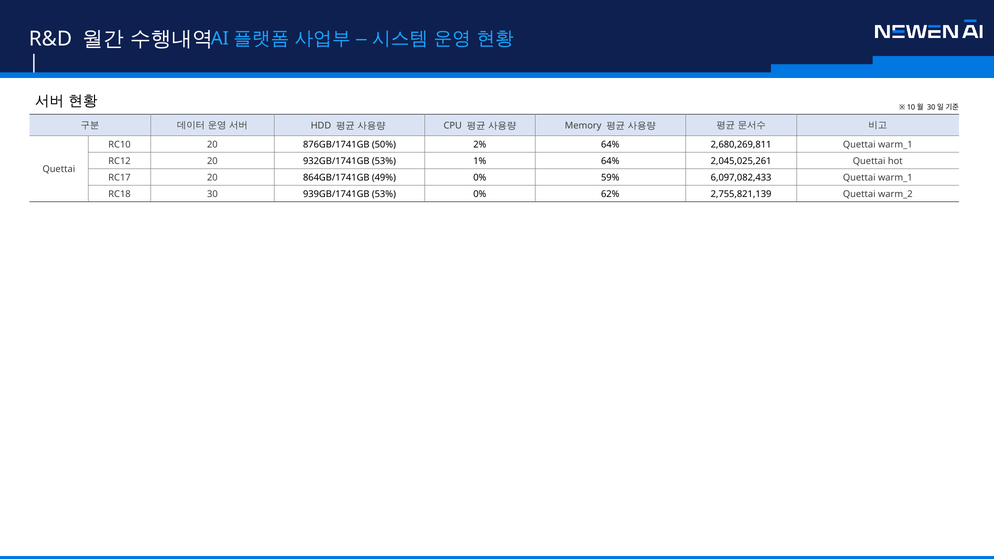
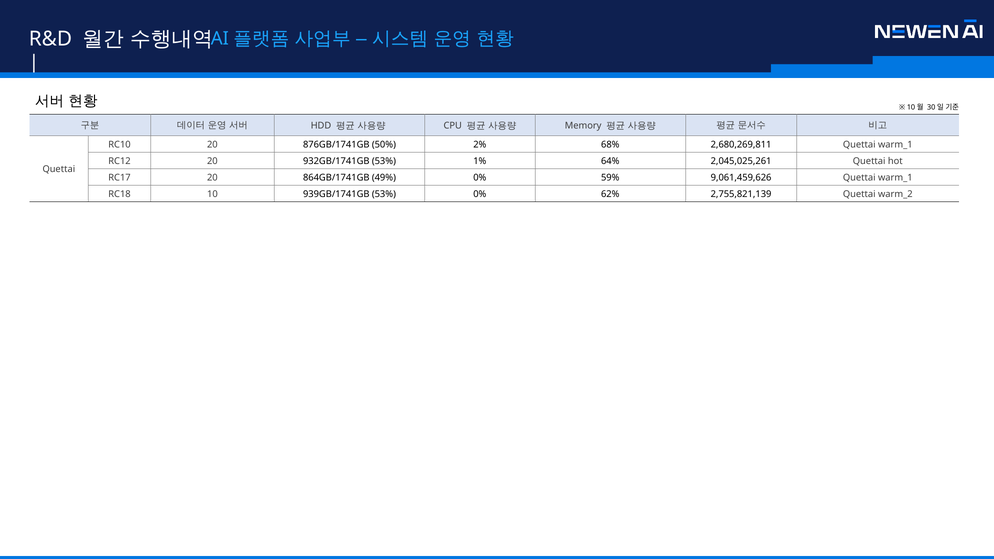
2% 64%: 64% -> 68%
6,097,082,433: 6,097,082,433 -> 9,061,459,626
30: 30 -> 10
